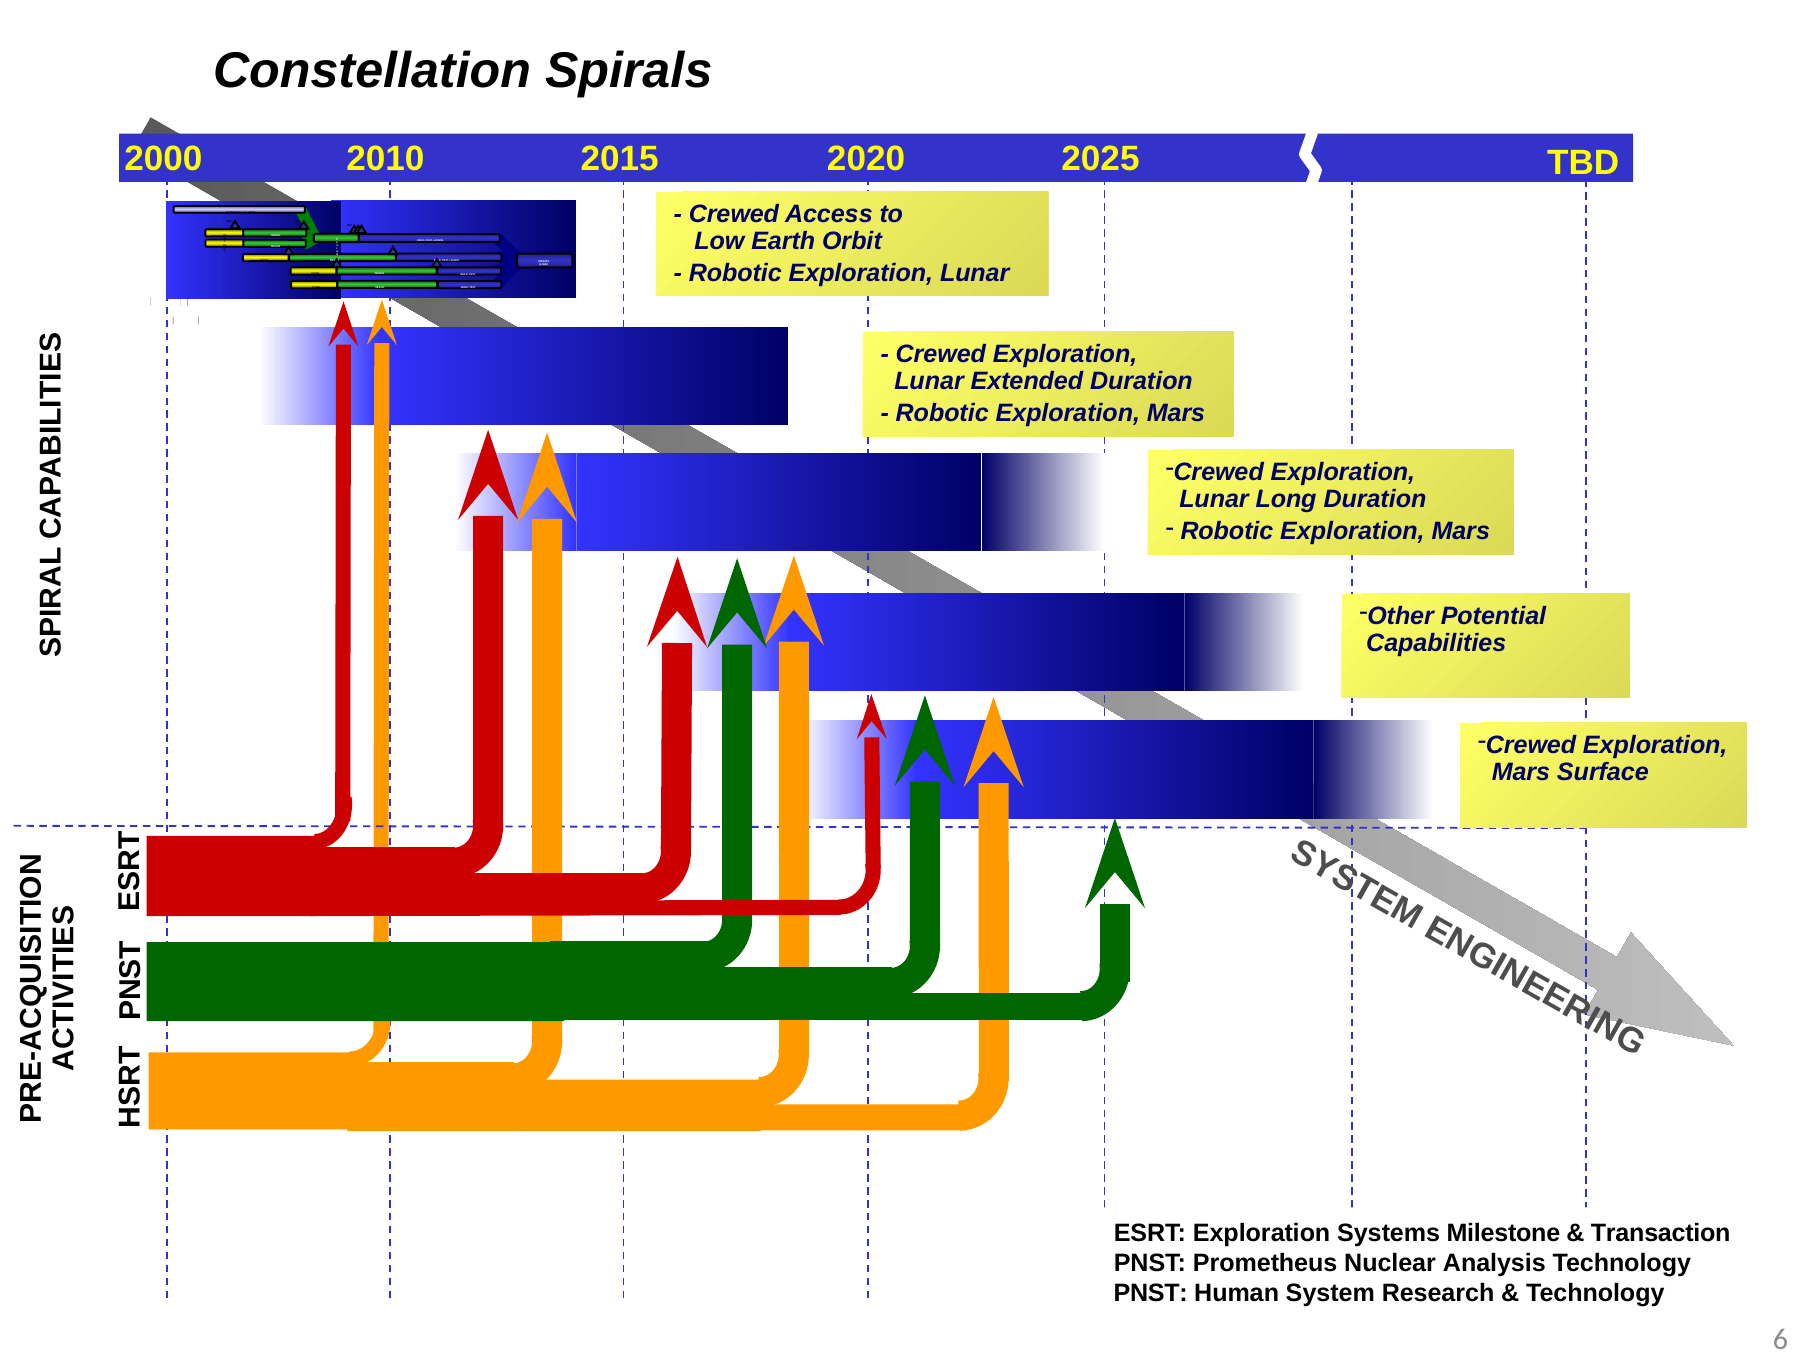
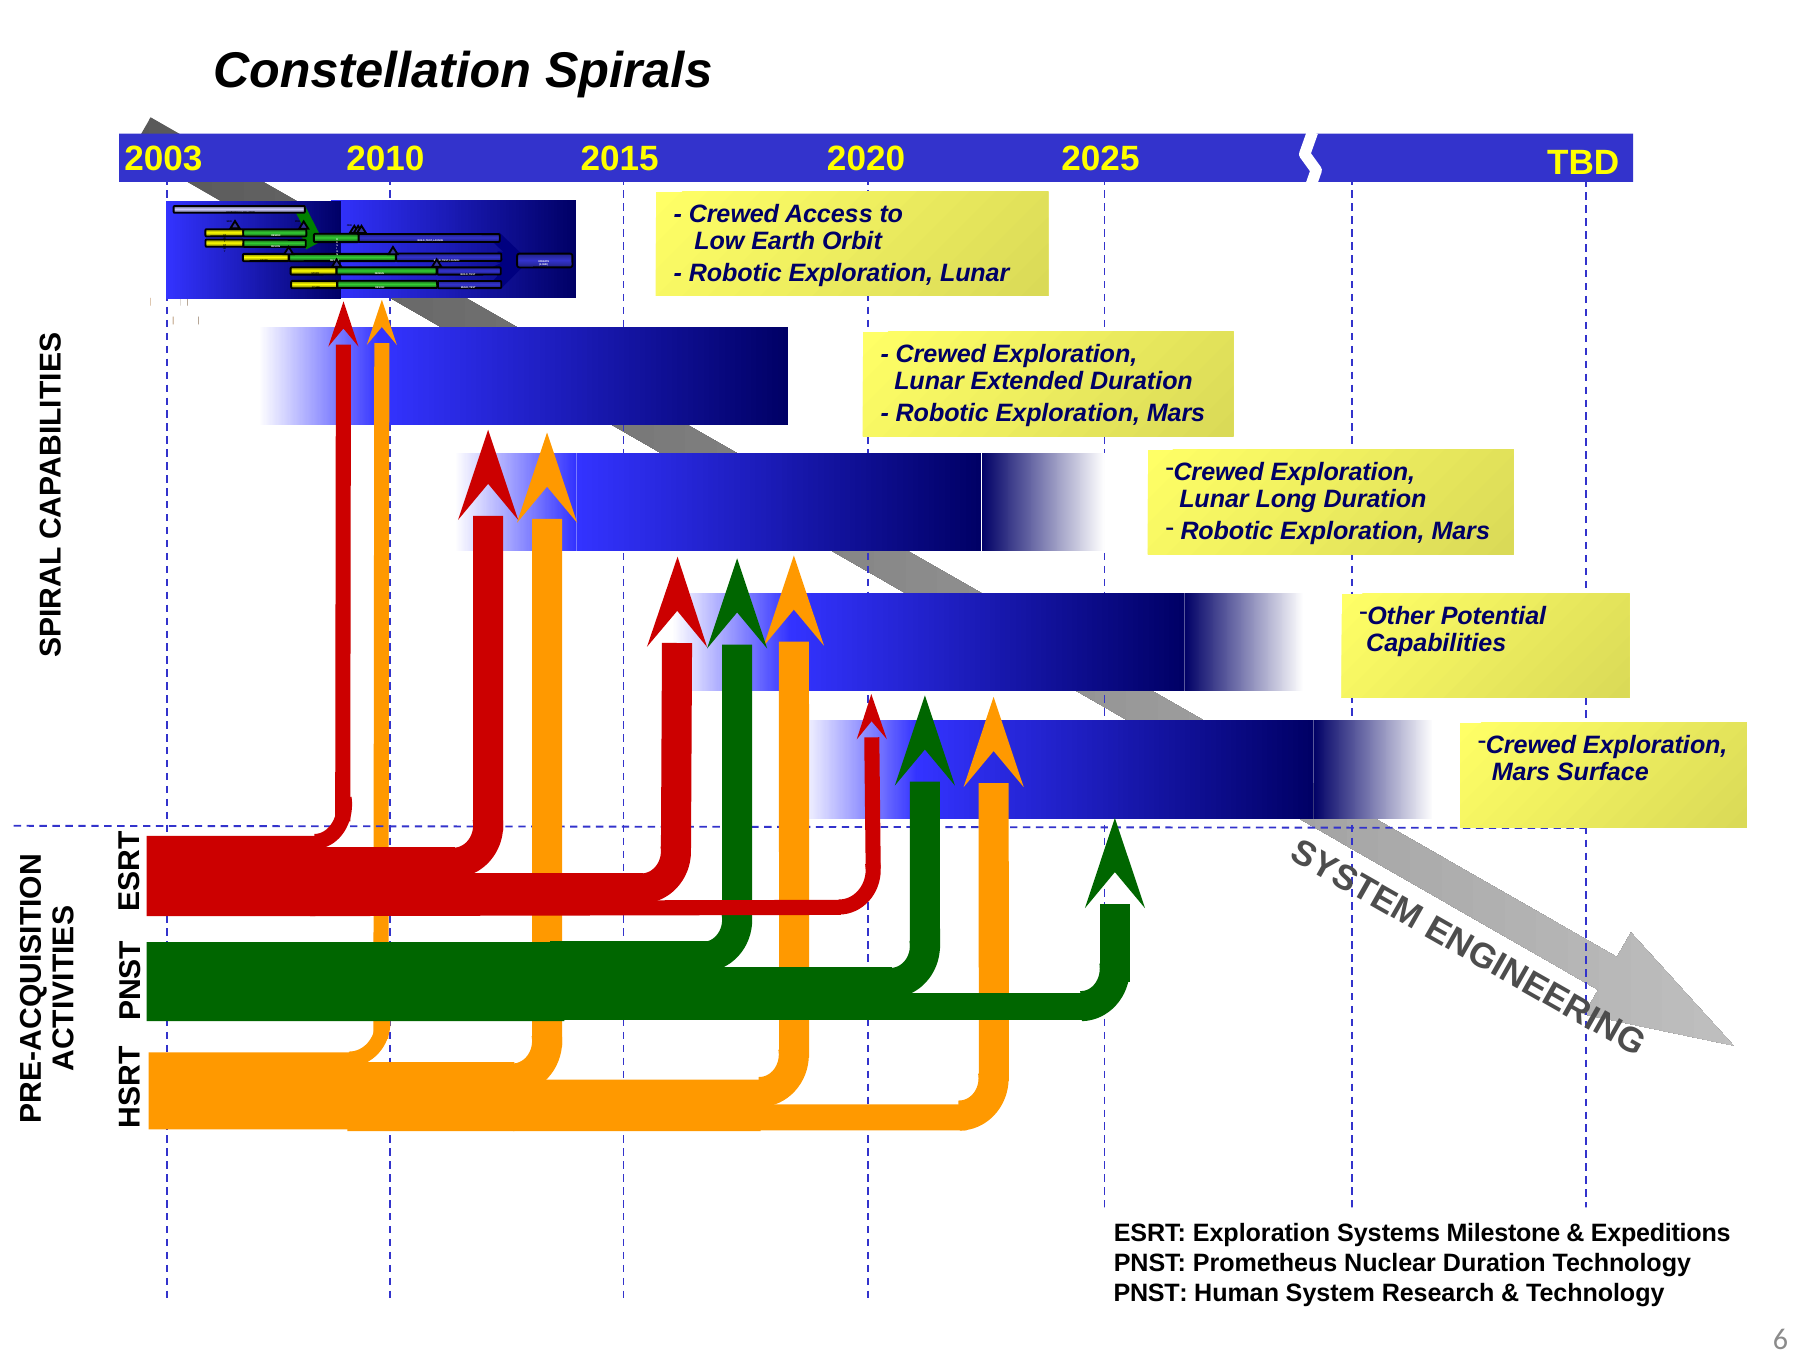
2000: 2000 -> 2003
Transaction: Transaction -> Expeditions
Nuclear Analysis: Analysis -> Duration
